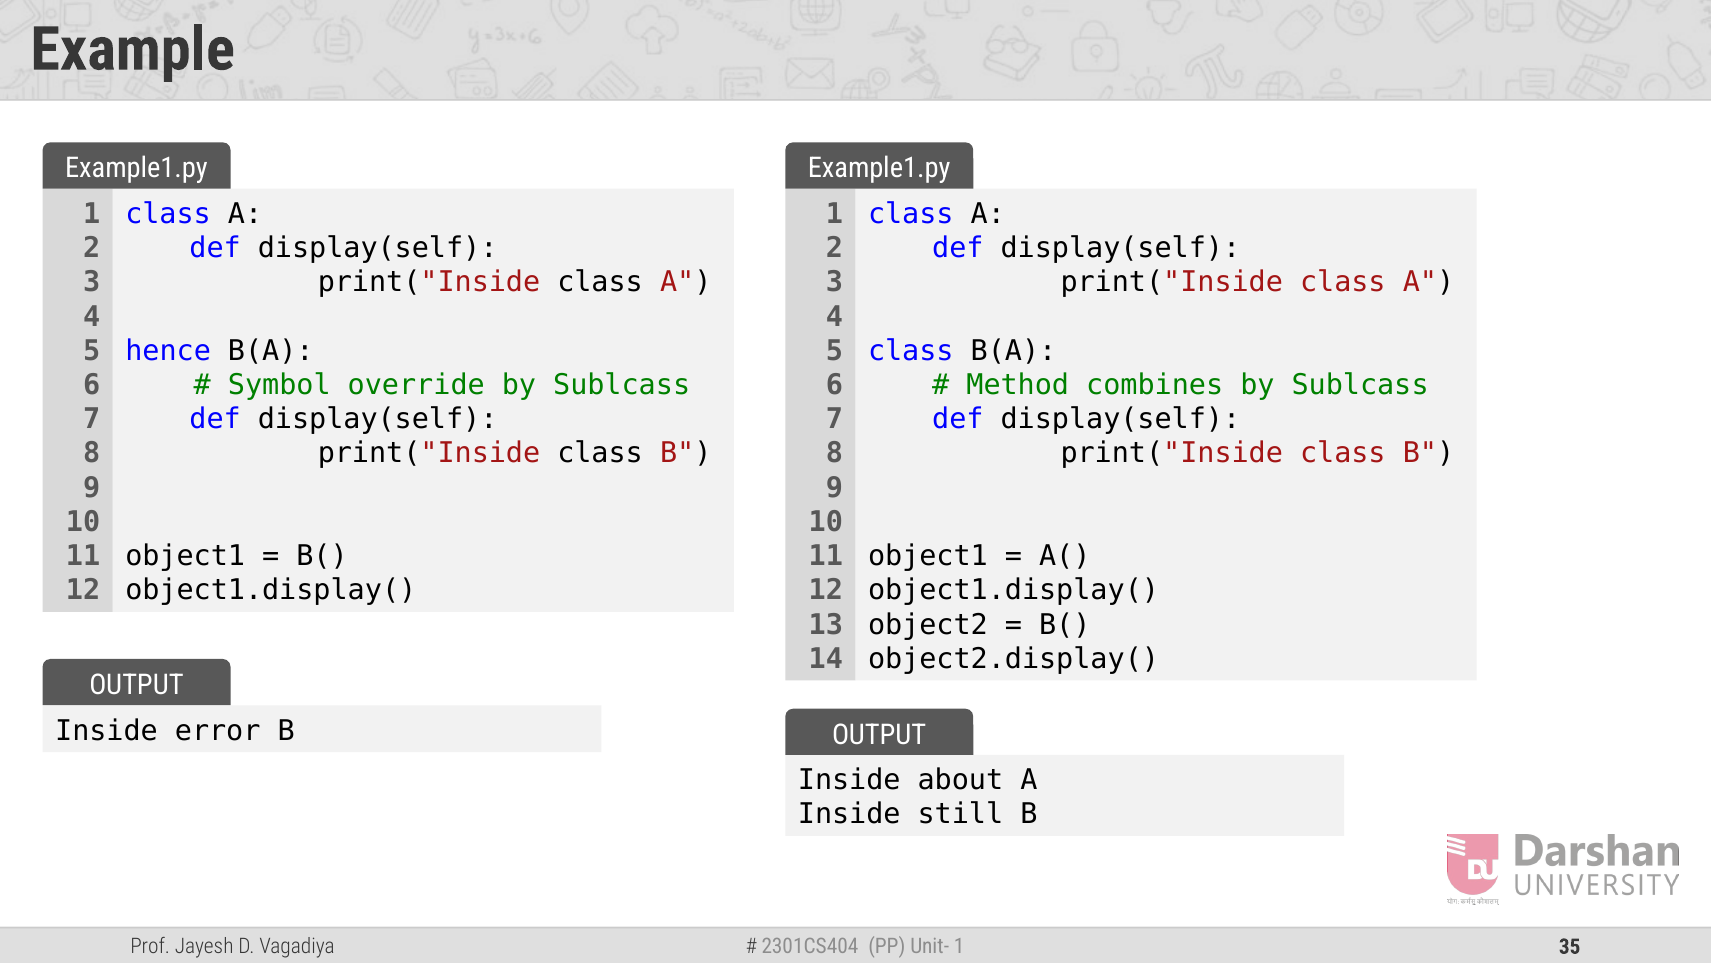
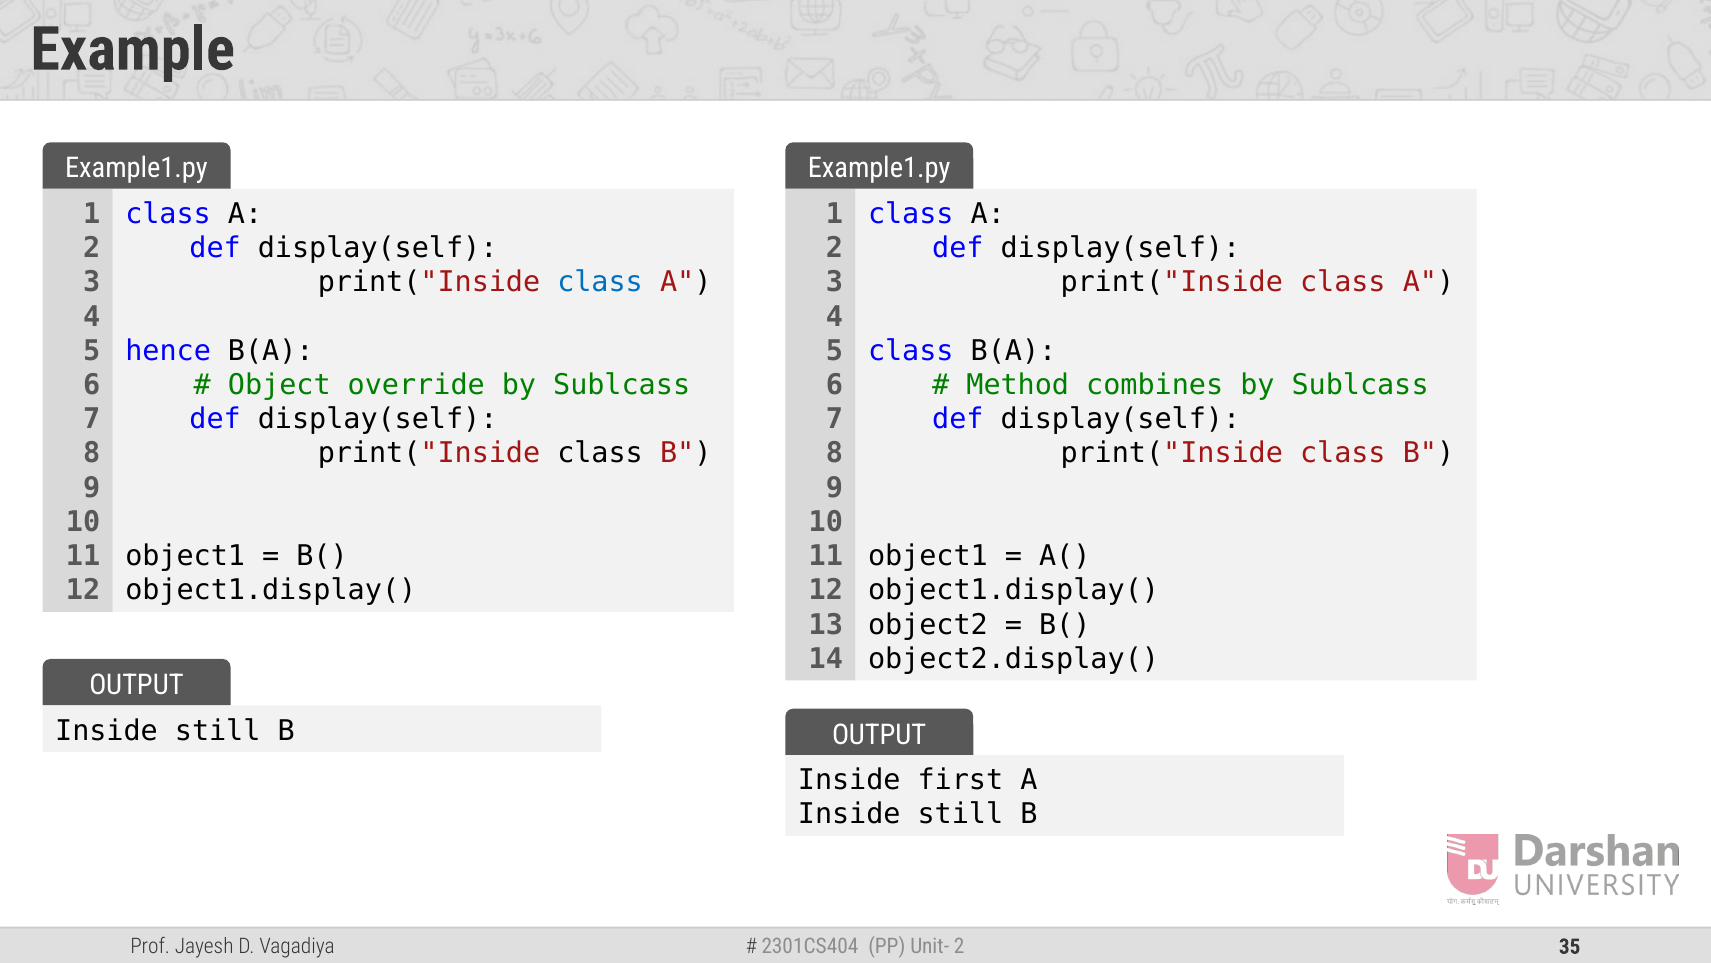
class at (600, 282) colour: black -> blue
Symbol: Symbol -> Object
error at (218, 730): error -> still
about: about -> first
1 at (959, 946): 1 -> 2
